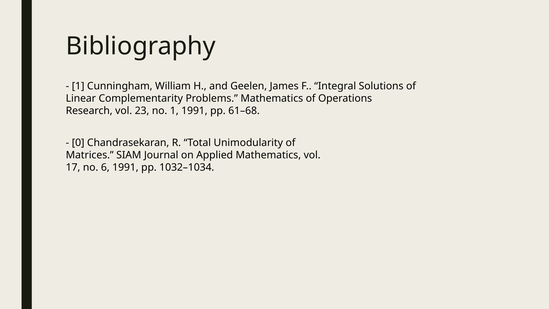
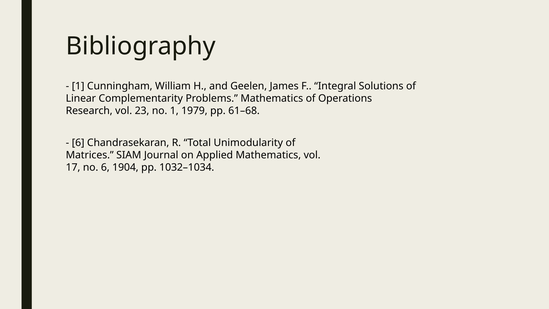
1 1991: 1991 -> 1979
0 at (78, 143): 0 -> 6
6 1991: 1991 -> 1904
